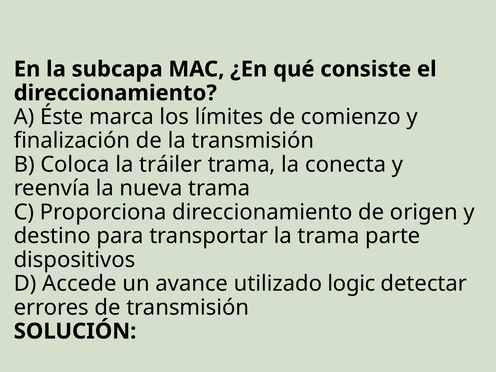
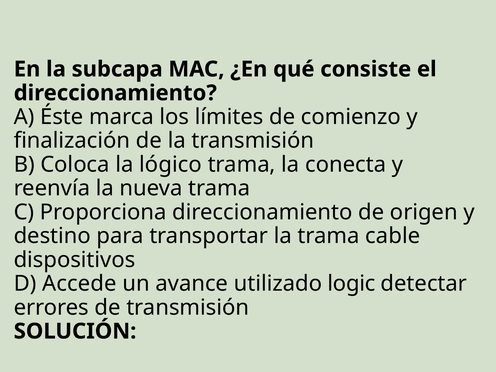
tráiler: tráiler -> lógico
parte: parte -> cable
